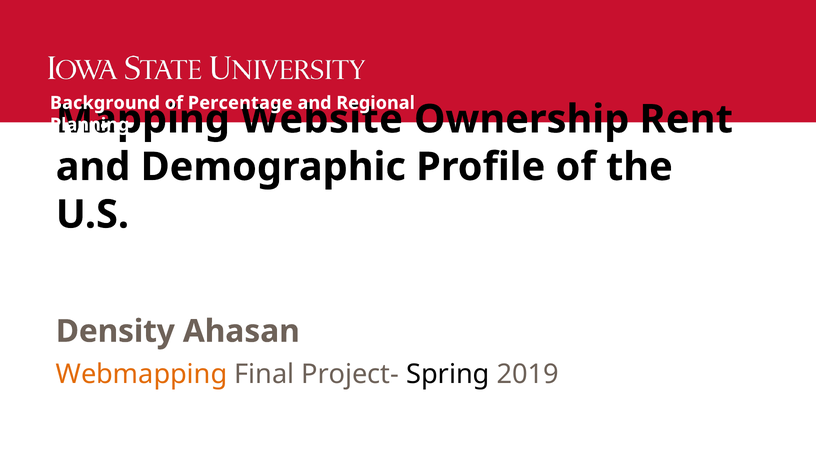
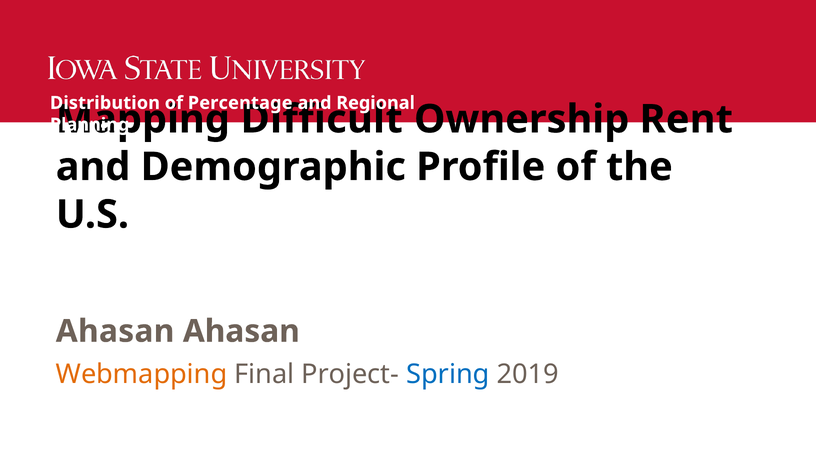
Background: Background -> Distribution
Website: Website -> Difficult
Density at (115, 331): Density -> Ahasan
Spring colour: black -> blue
